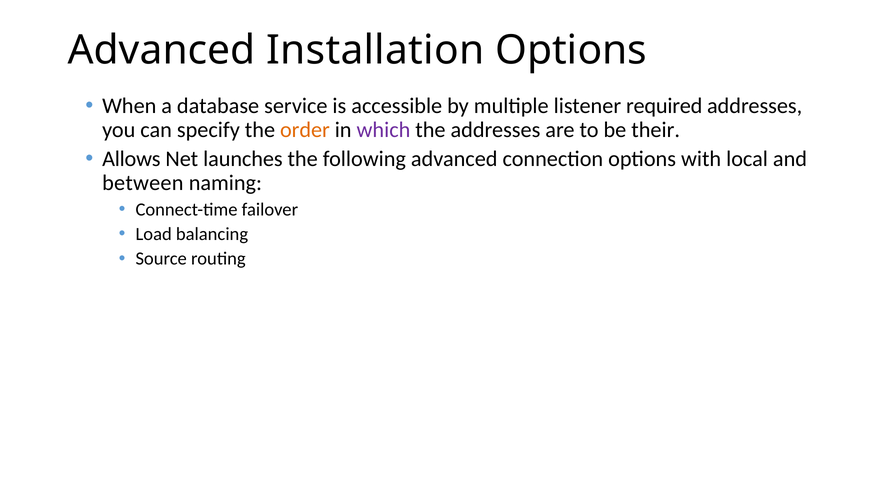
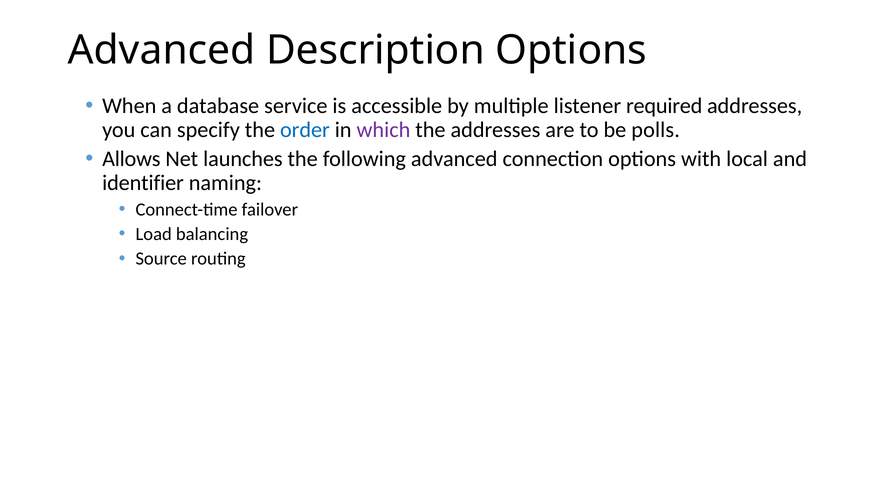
Installation: Installation -> Description
order colour: orange -> blue
their: their -> polls
between: between -> identifier
